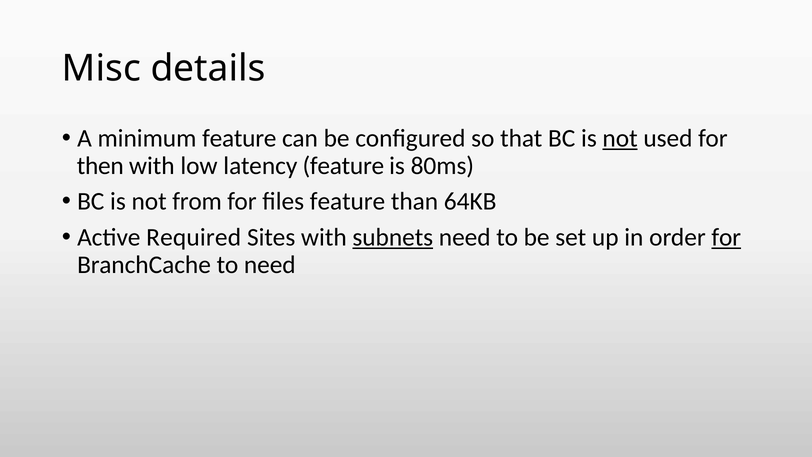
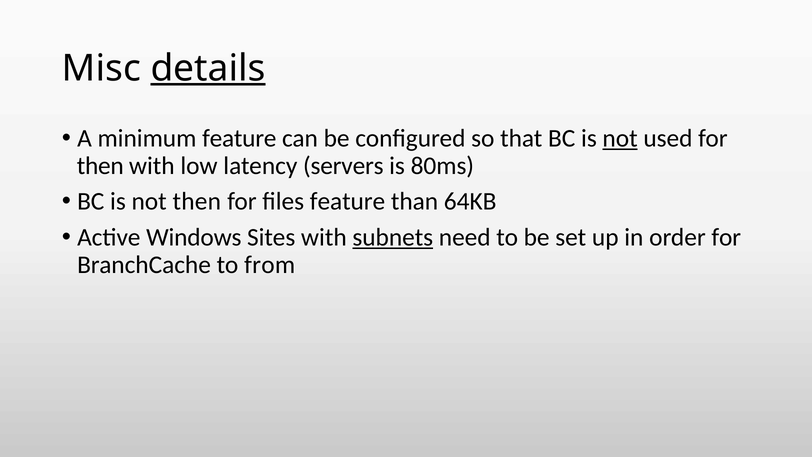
details underline: none -> present
latency feature: feature -> servers
not from: from -> then
Required: Required -> Windows
for at (726, 237) underline: present -> none
to need: need -> from
